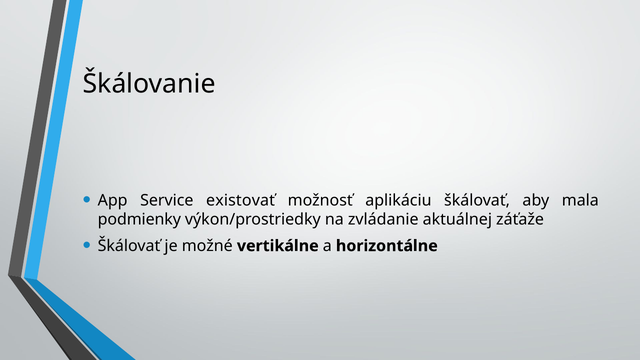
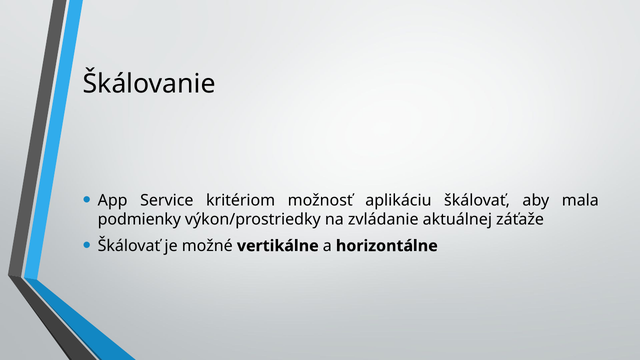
existovať: existovať -> kritériom
